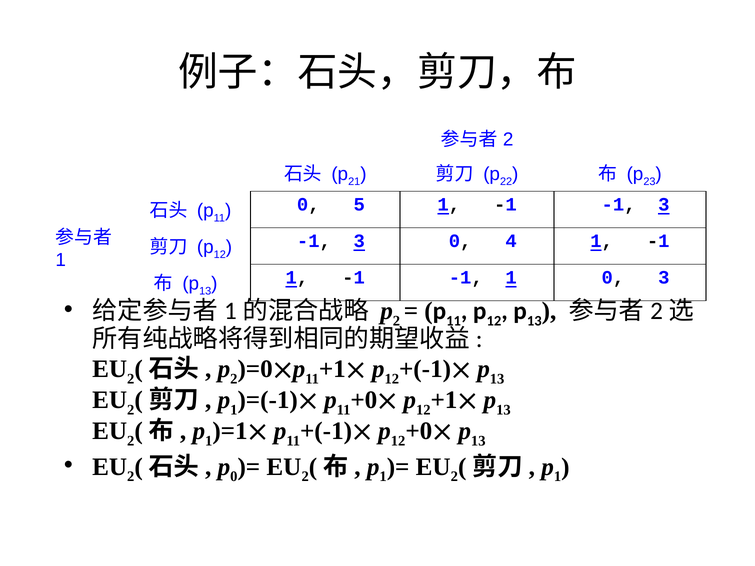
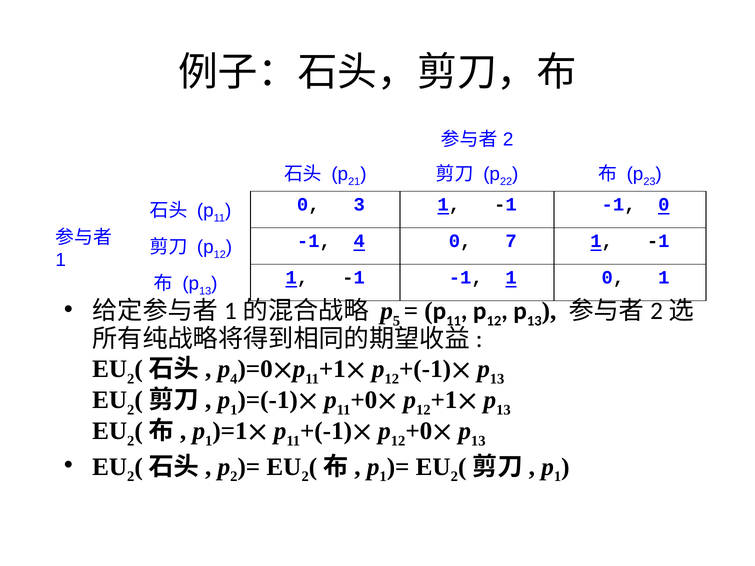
5: 5 -> 3
-1 -1 3: 3 -> 0
3 at (359, 241): 3 -> 4
4: 4 -> 7
0 3: 3 -> 1
2 at (396, 321): 2 -> 5
2 at (234, 379): 2 -> 4
0 at (234, 477): 0 -> 2
